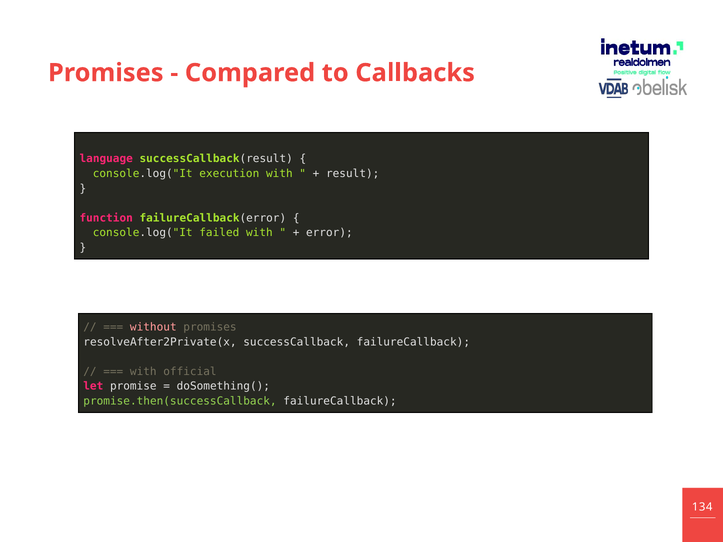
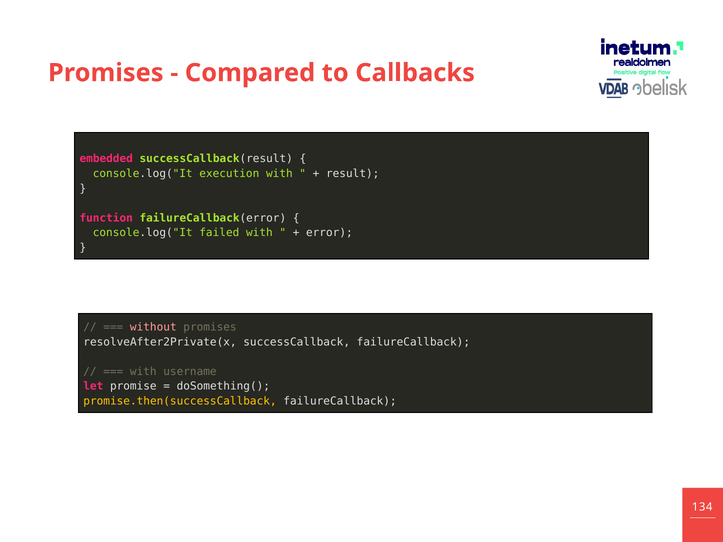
language: language -> embedded
official: official -> username
promise.then(successCallback colour: light green -> yellow
